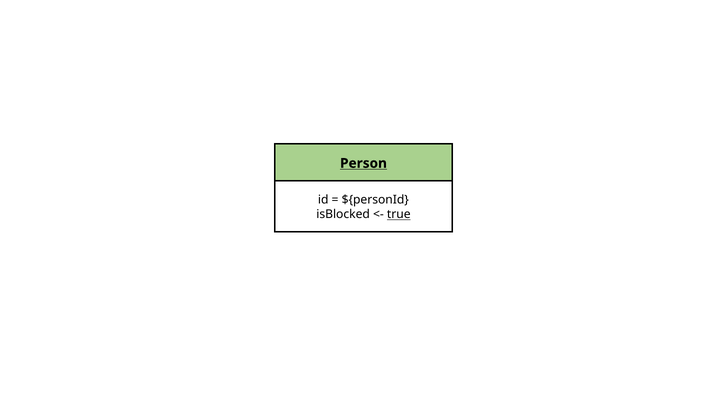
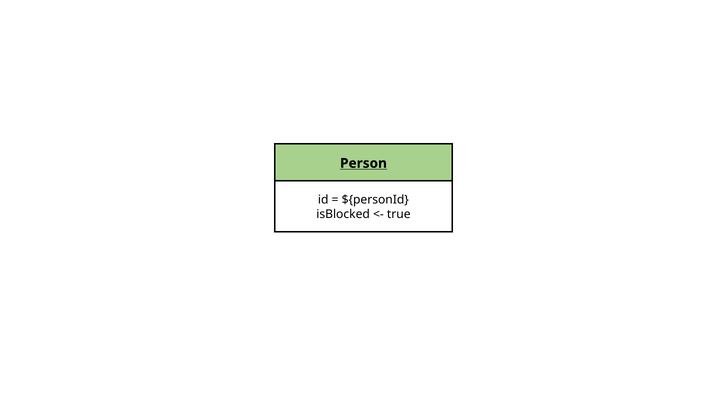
true underline: present -> none
